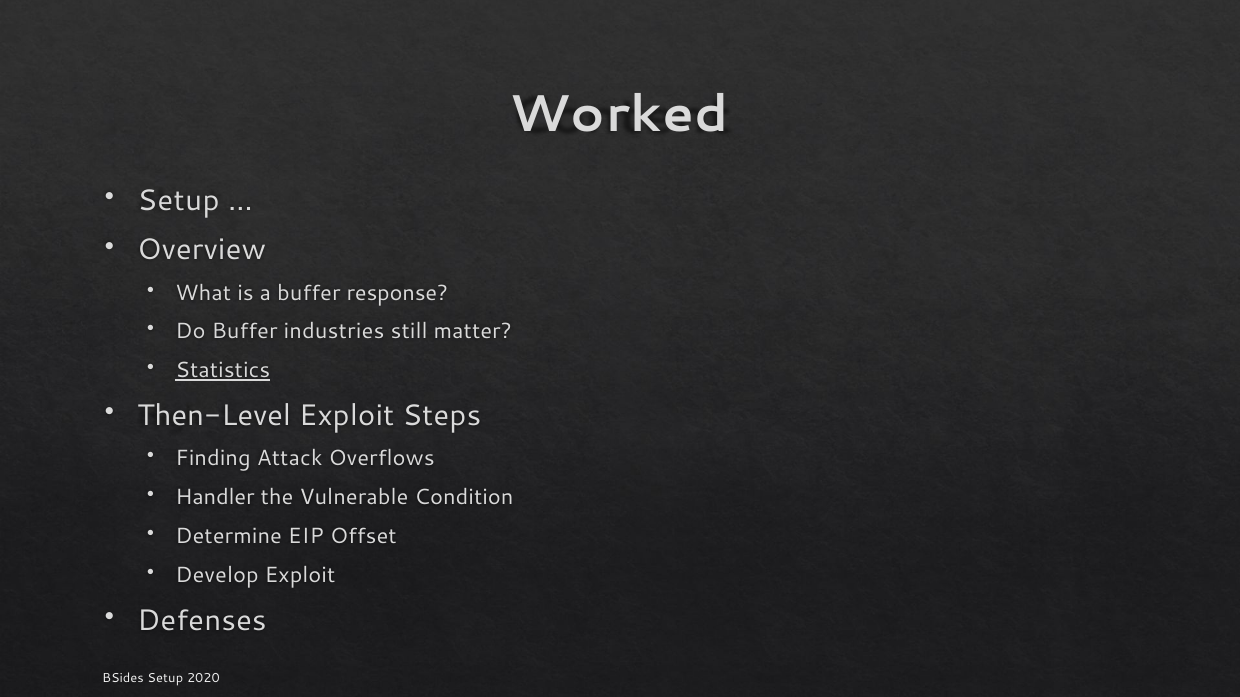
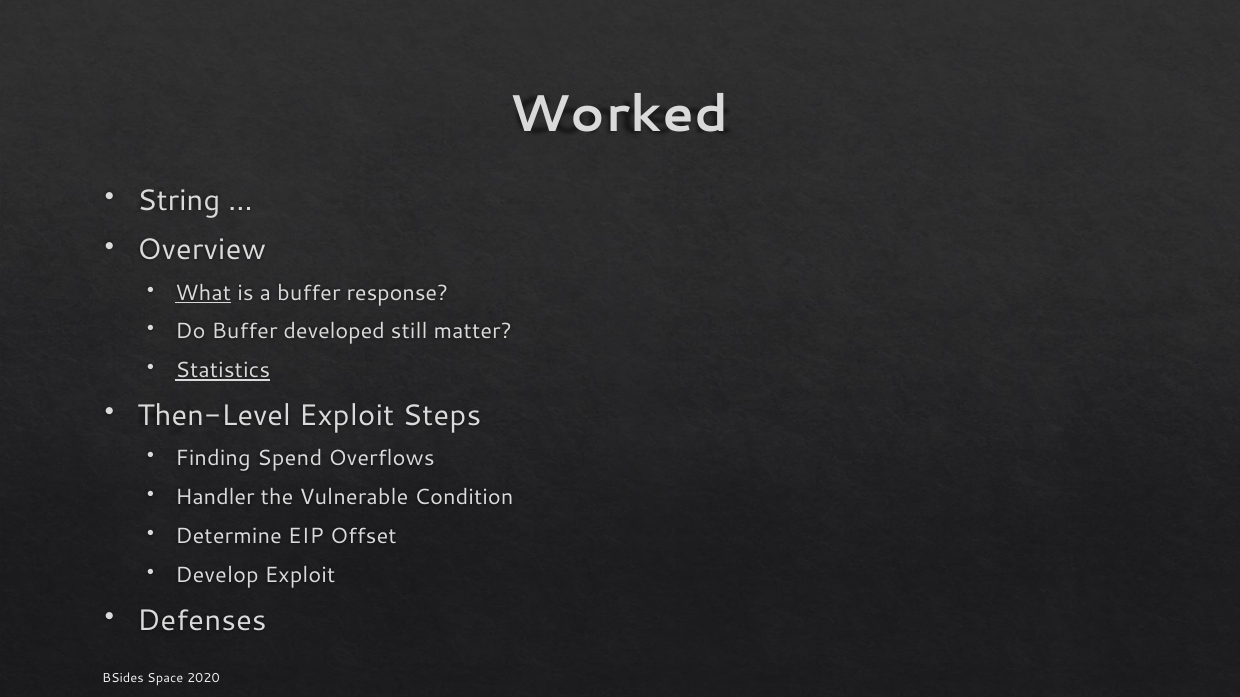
Setup at (178, 201): Setup -> String
What underline: none -> present
industries: industries -> developed
Attack: Attack -> Spend
BSides Setup: Setup -> Space
